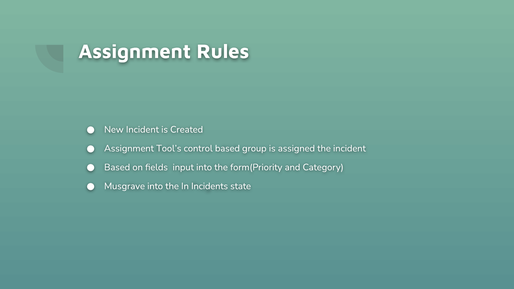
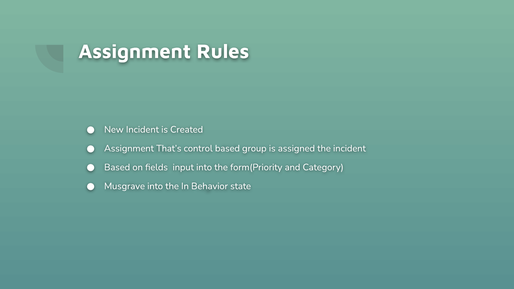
Tool’s: Tool’s -> That’s
Incidents: Incidents -> Behavior
